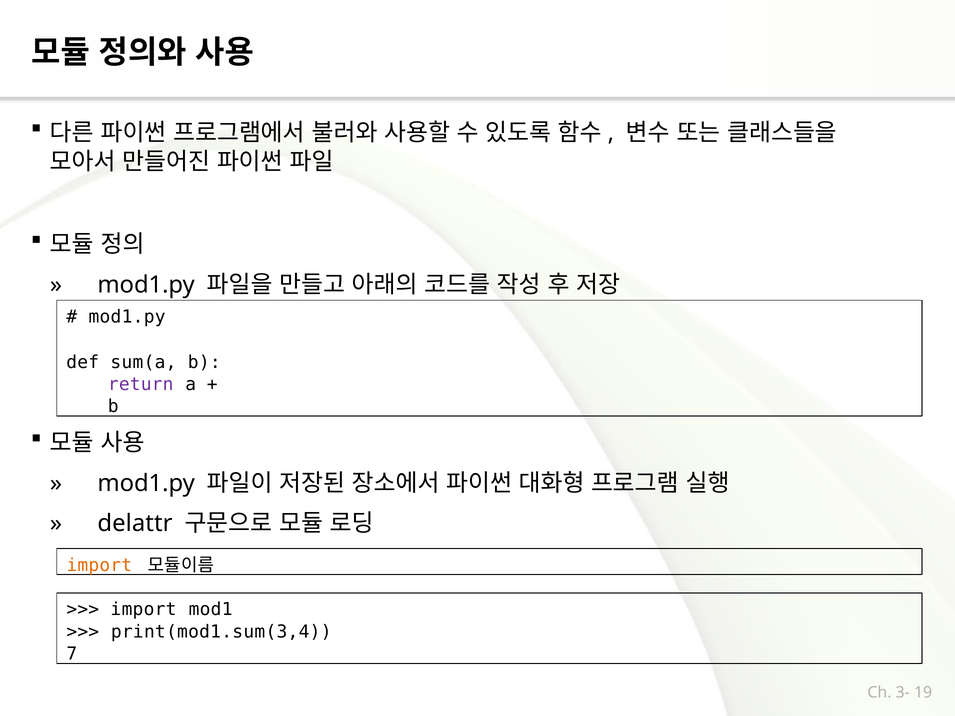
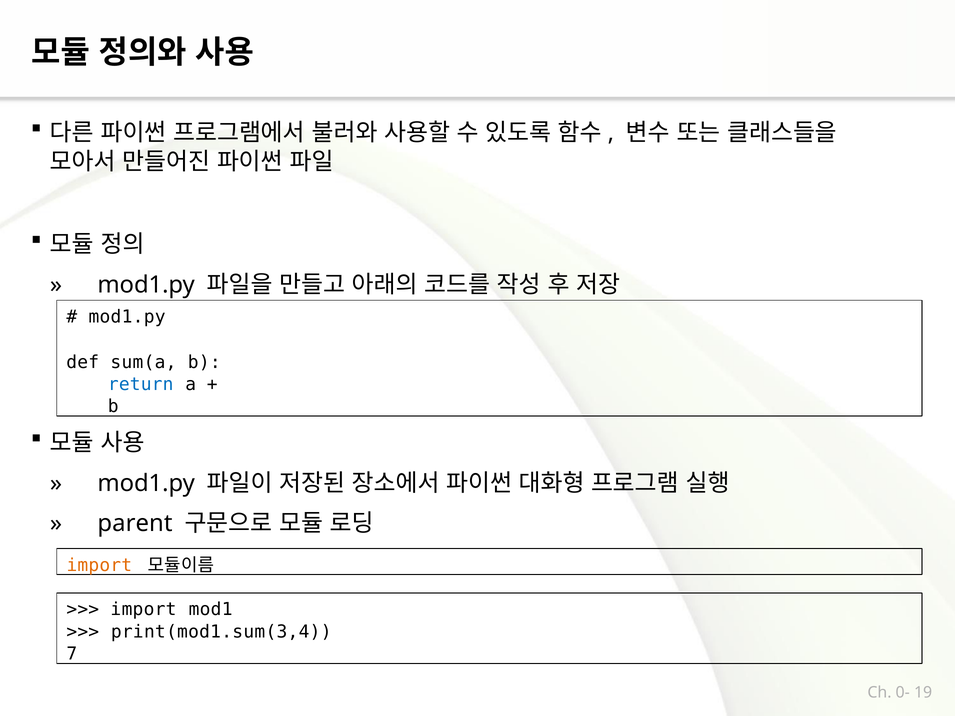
return colour: purple -> blue
delattr: delattr -> parent
3-: 3- -> 0-
